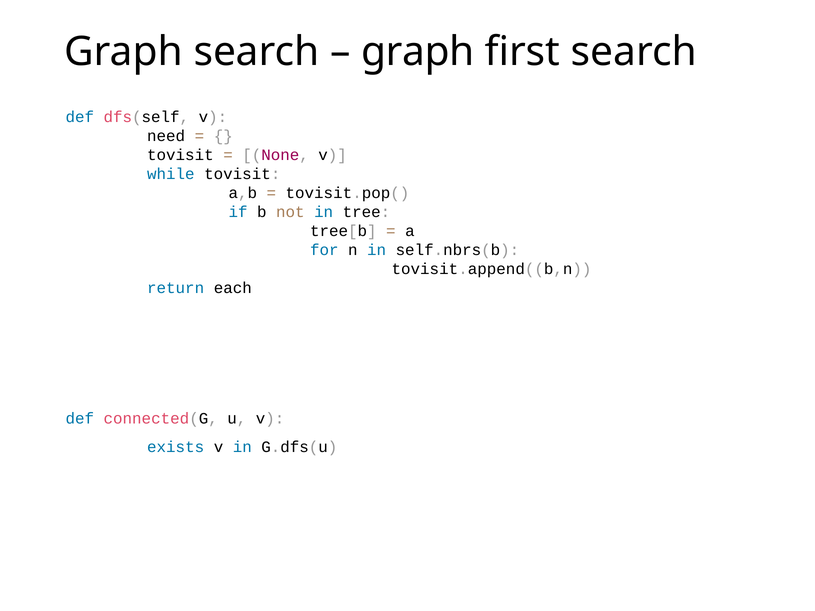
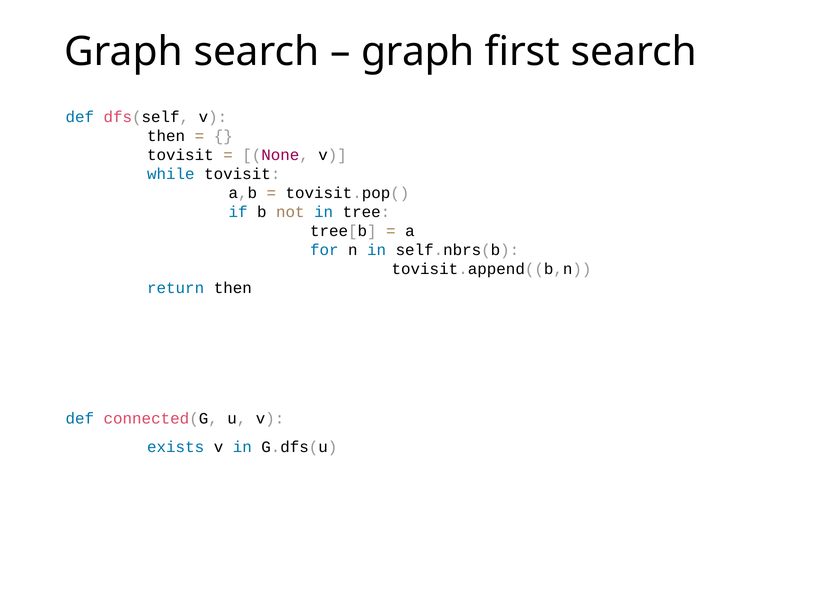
need at (166, 136): need -> then
return each: each -> then
